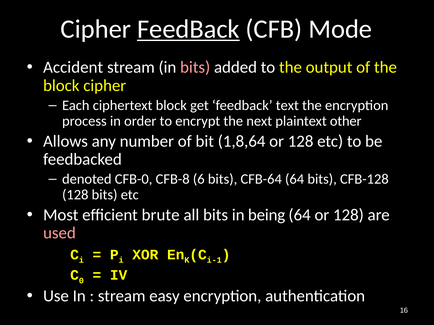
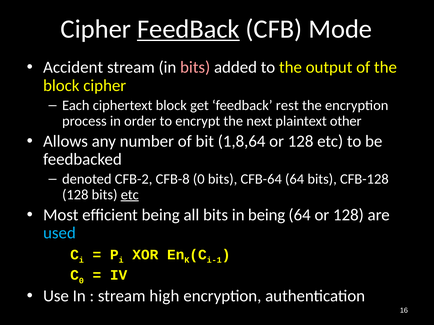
text: text -> rest
CFB-0: CFB-0 -> CFB-2
CFB-8 6: 6 -> 0
etc at (130, 195) underline: none -> present
efficient brute: brute -> being
used colour: pink -> light blue
easy: easy -> high
